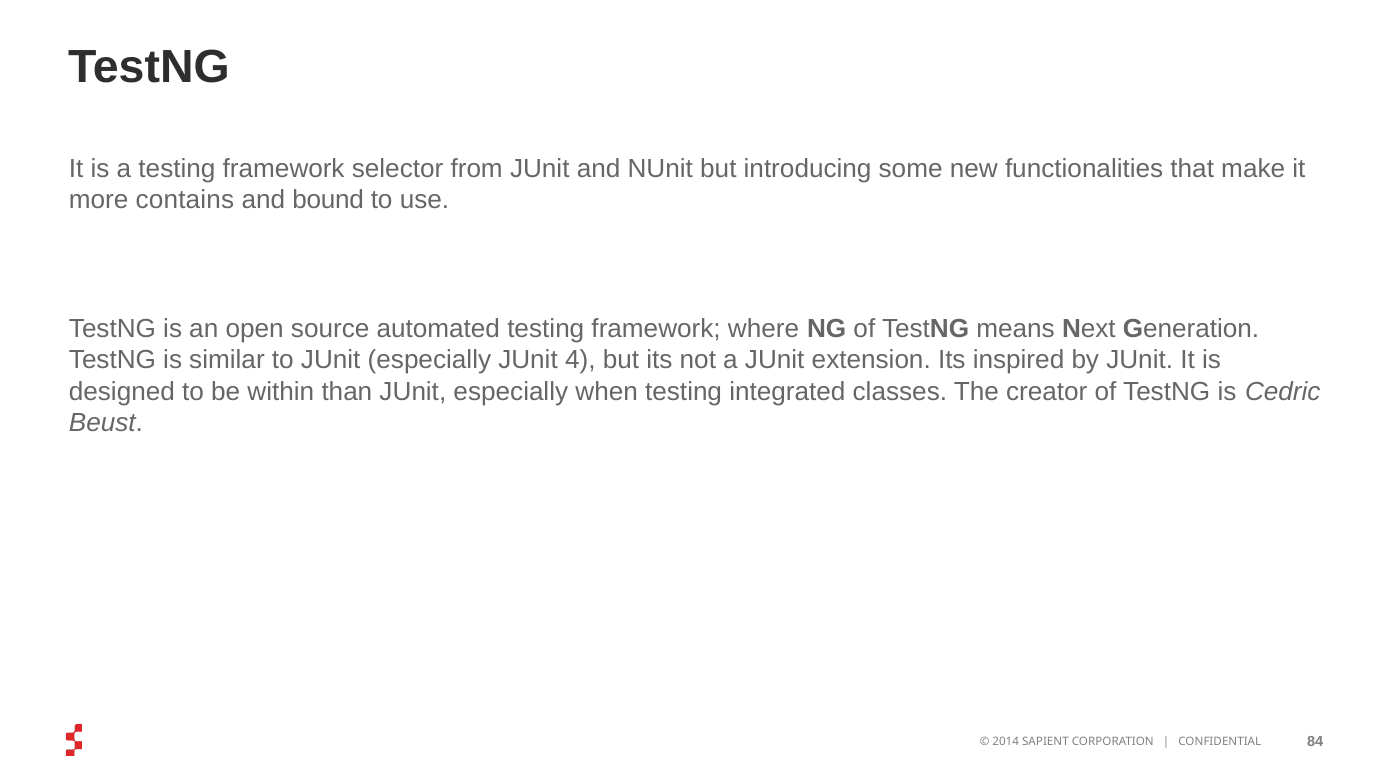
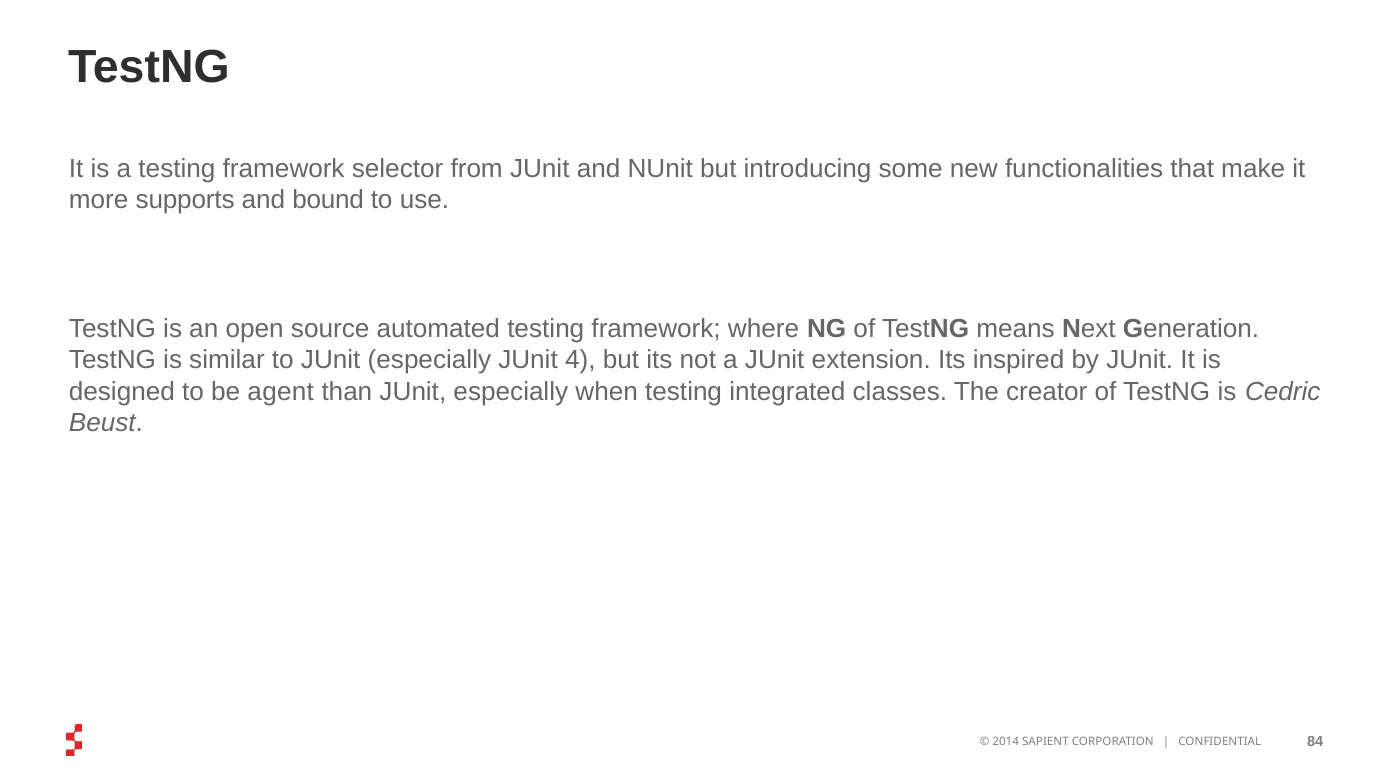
contains: contains -> supports
within: within -> agent
